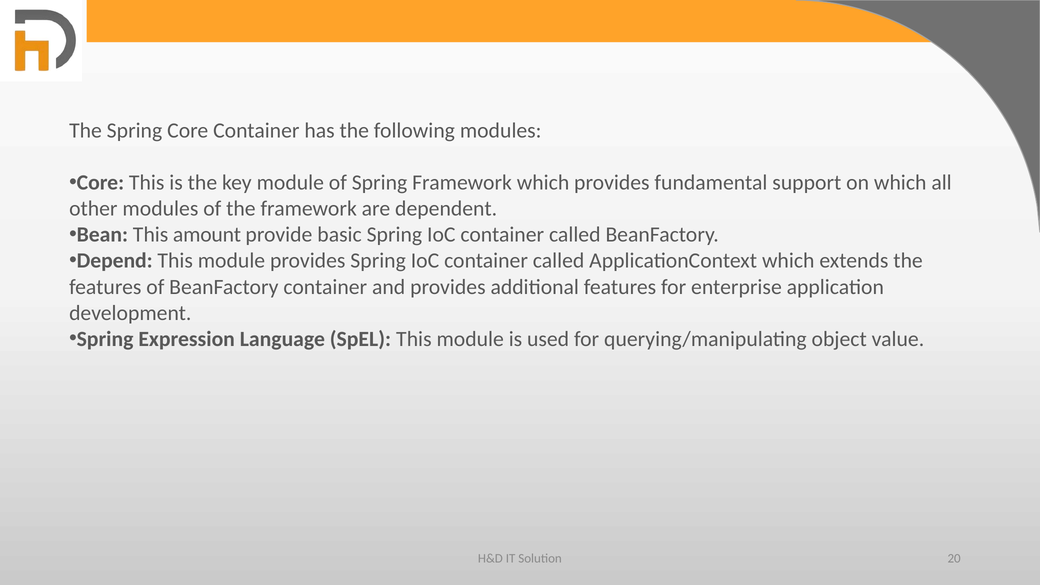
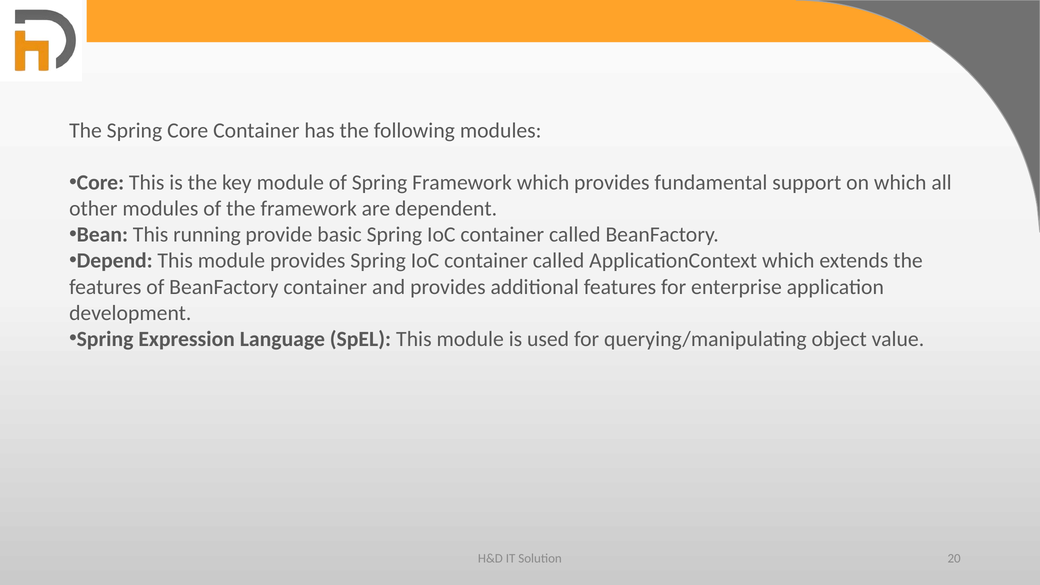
amount: amount -> running
